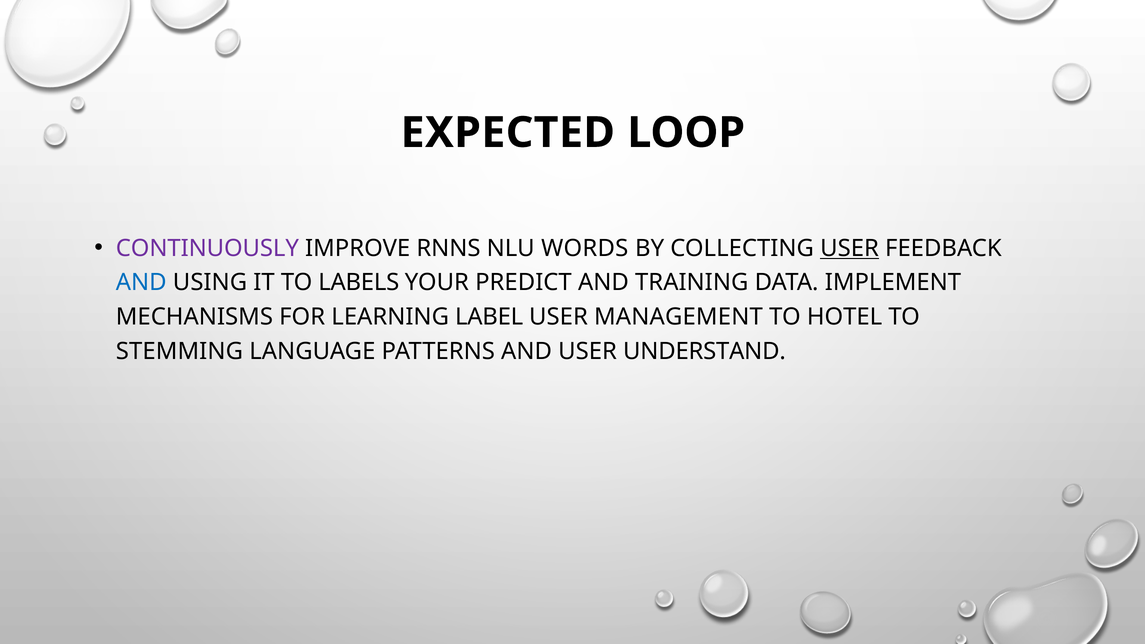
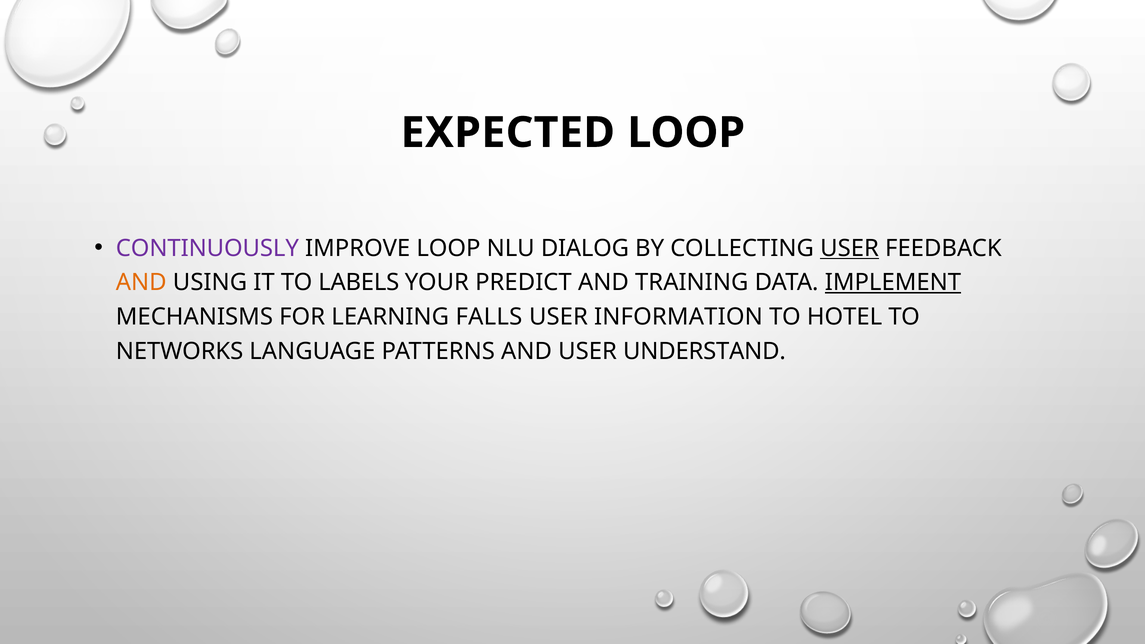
IMPROVE RNNS: RNNS -> LOOP
WORDS: WORDS -> DIALOG
AND at (141, 283) colour: blue -> orange
IMPLEMENT underline: none -> present
LABEL: LABEL -> FALLS
MANAGEMENT: MANAGEMENT -> INFORMATION
STEMMING: STEMMING -> NETWORKS
